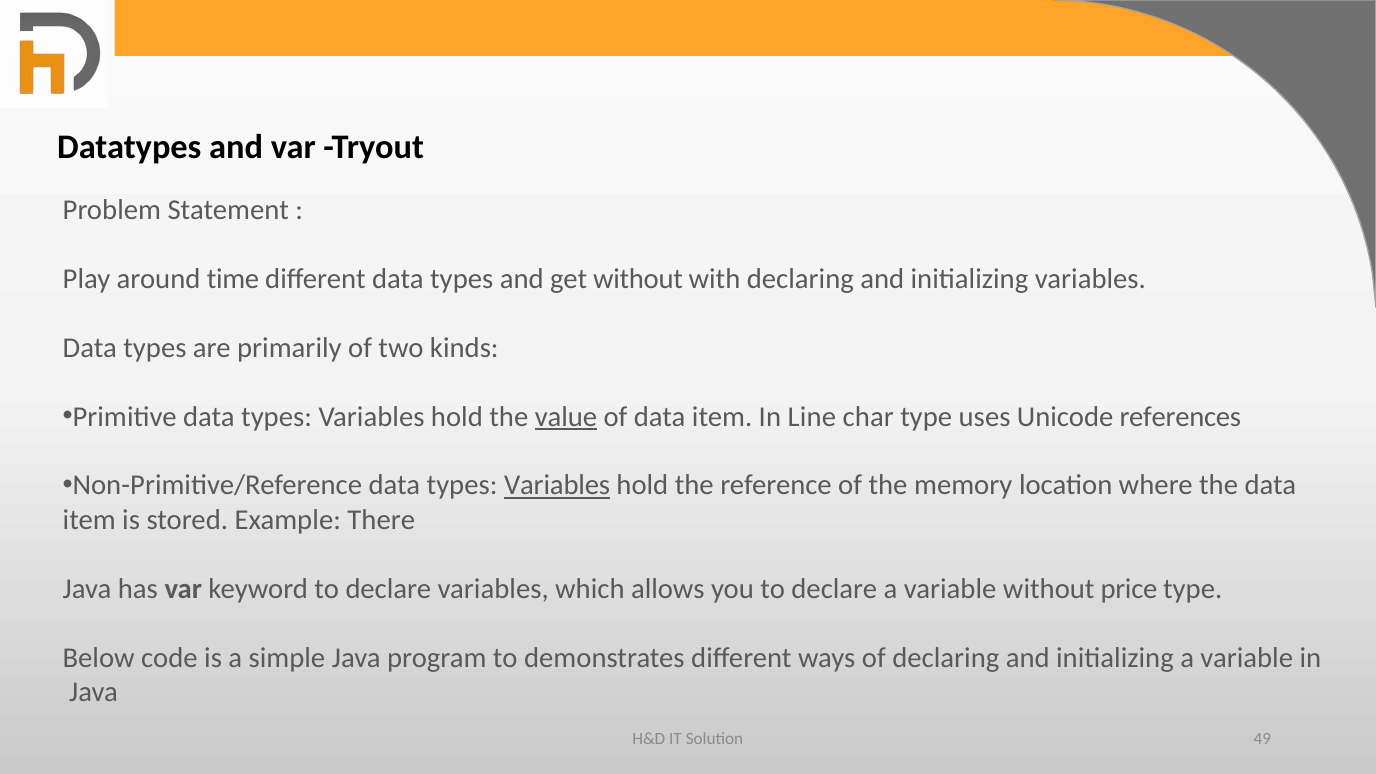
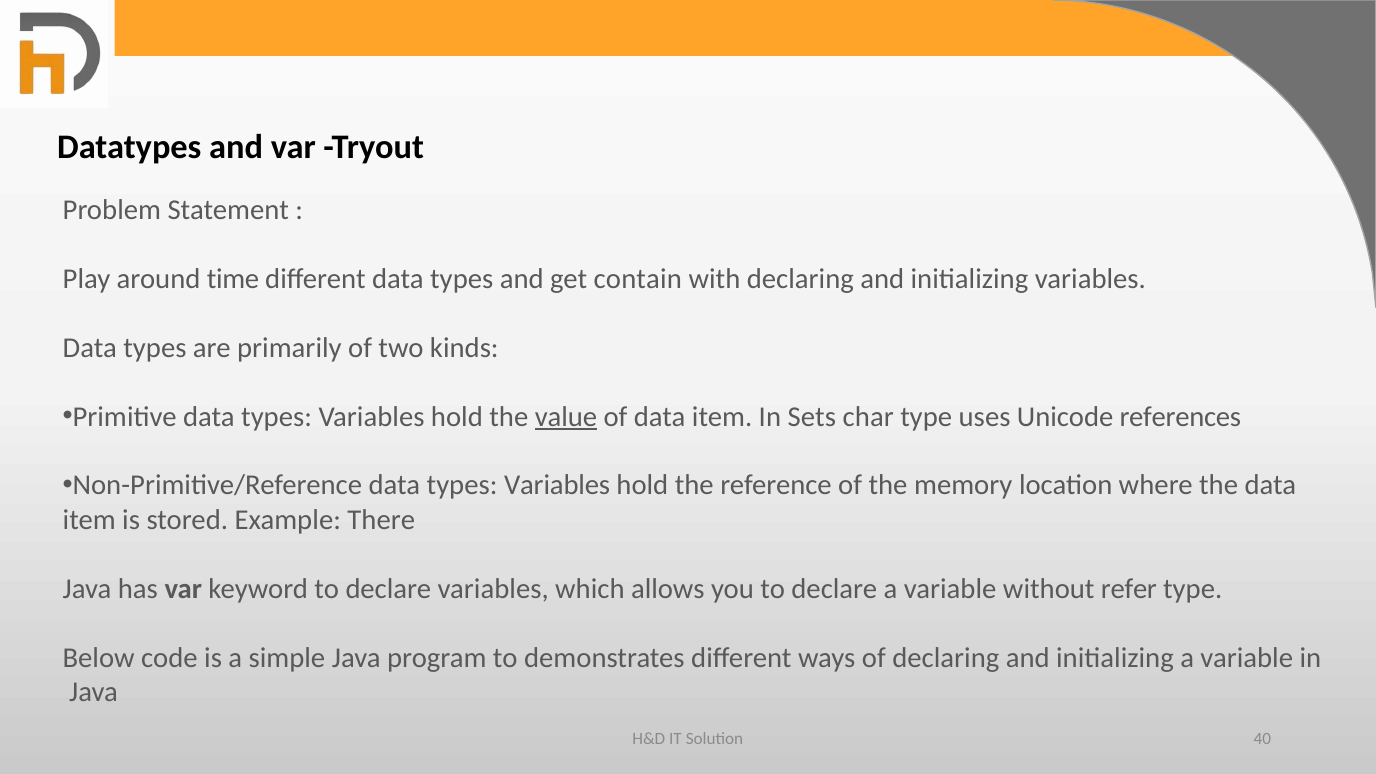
get without: without -> contain
Line: Line -> Sets
Variables at (557, 486) underline: present -> none
price: price -> refer
49: 49 -> 40
